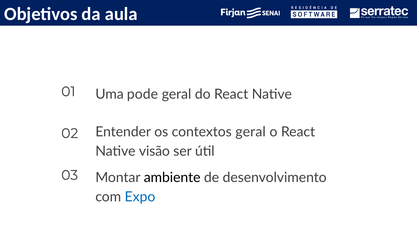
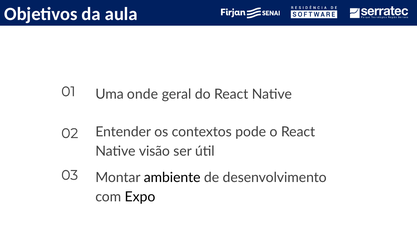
pode: pode -> onde
contextos geral: geral -> pode
Expo colour: blue -> black
